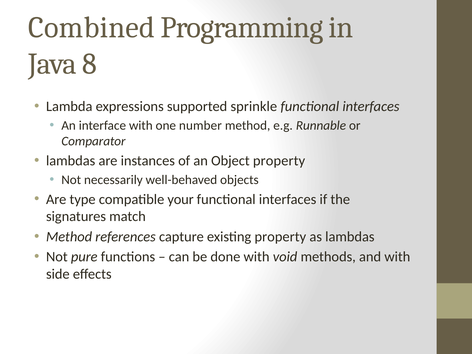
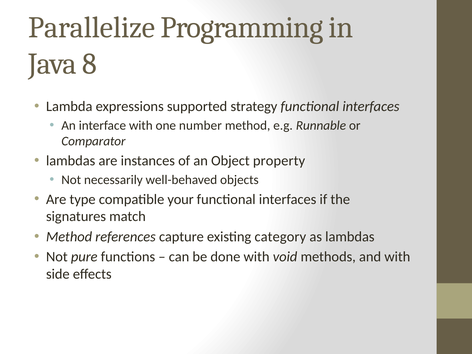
Combined: Combined -> Parallelize
sprinkle: sprinkle -> strategy
existing property: property -> category
